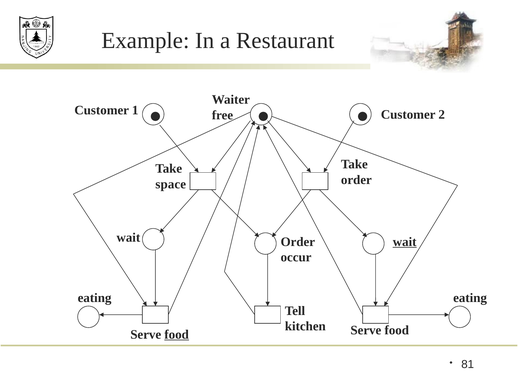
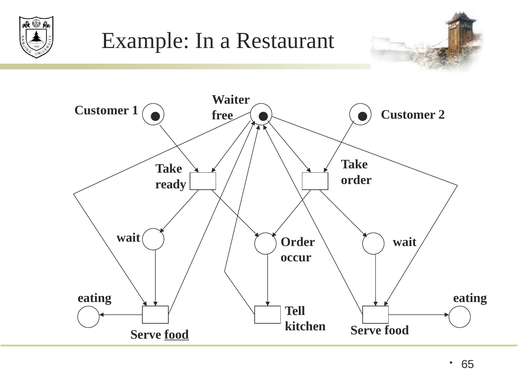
space: space -> ready
wait at (405, 242) underline: present -> none
81: 81 -> 65
